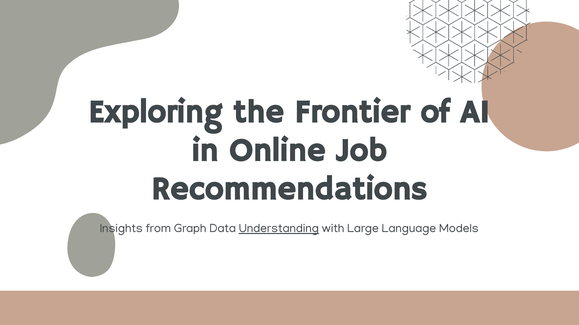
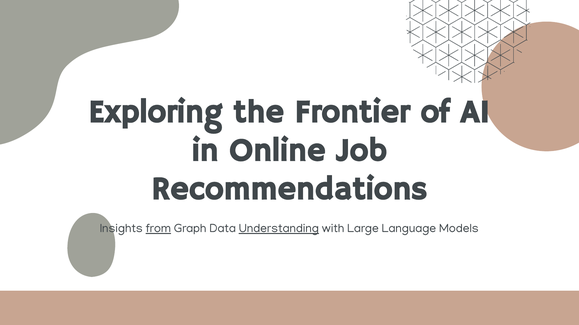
from underline: none -> present
